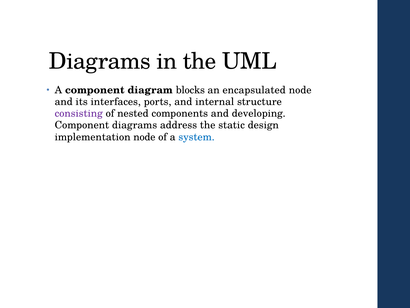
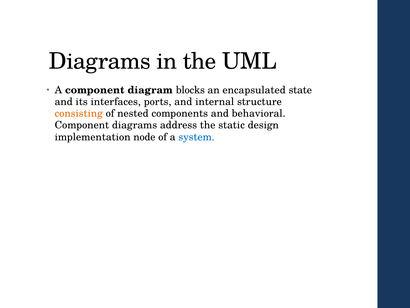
encapsulated node: node -> state
consisting colour: purple -> orange
developing: developing -> behavioral
